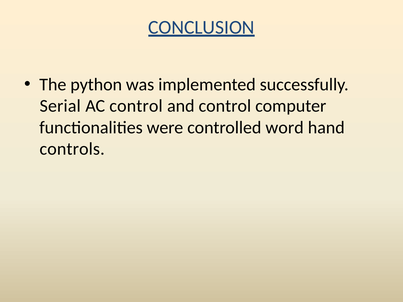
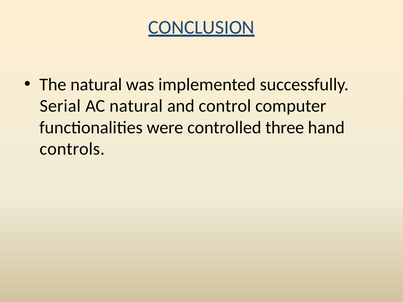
The python: python -> natural
AC control: control -> natural
word: word -> three
